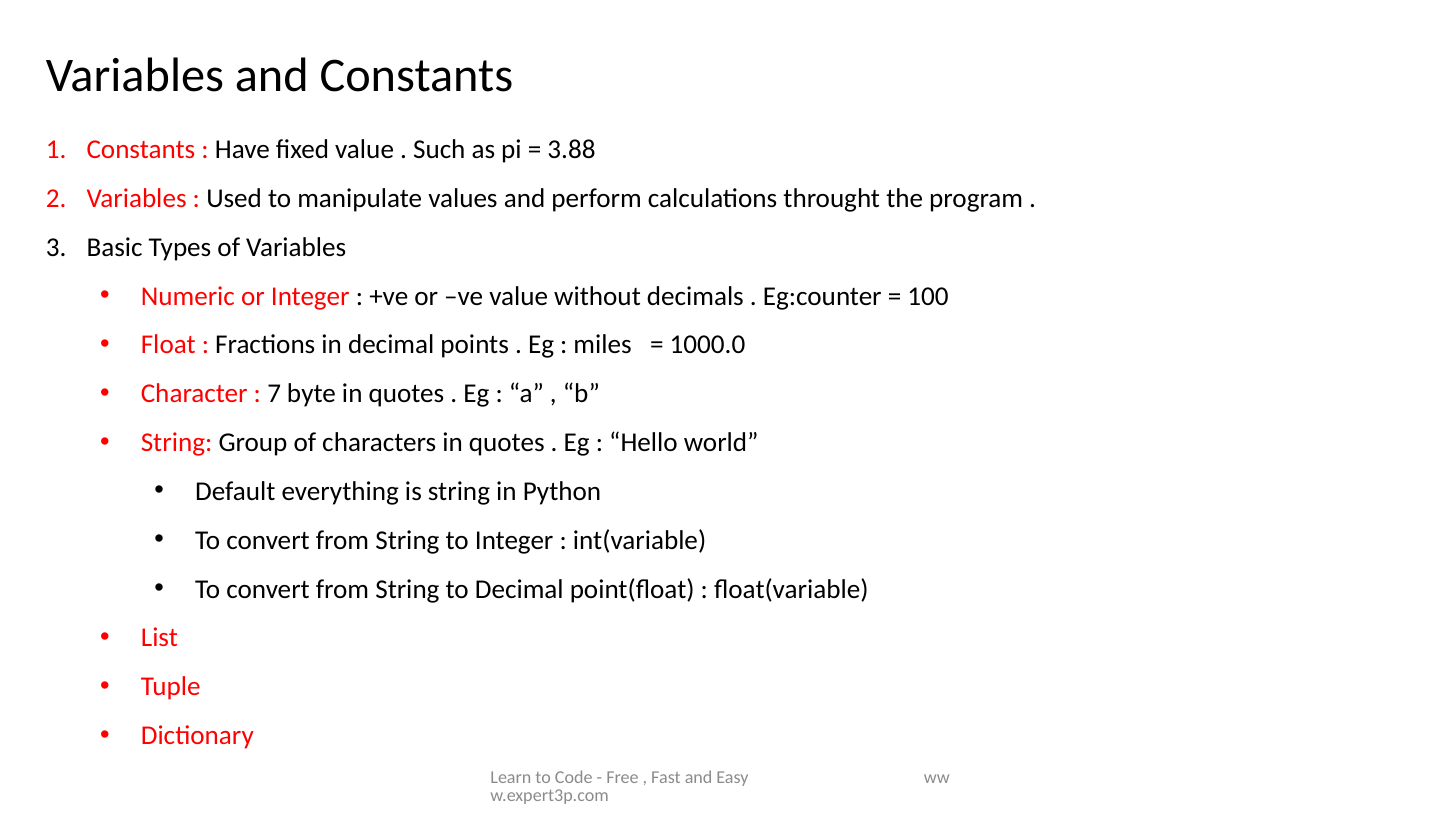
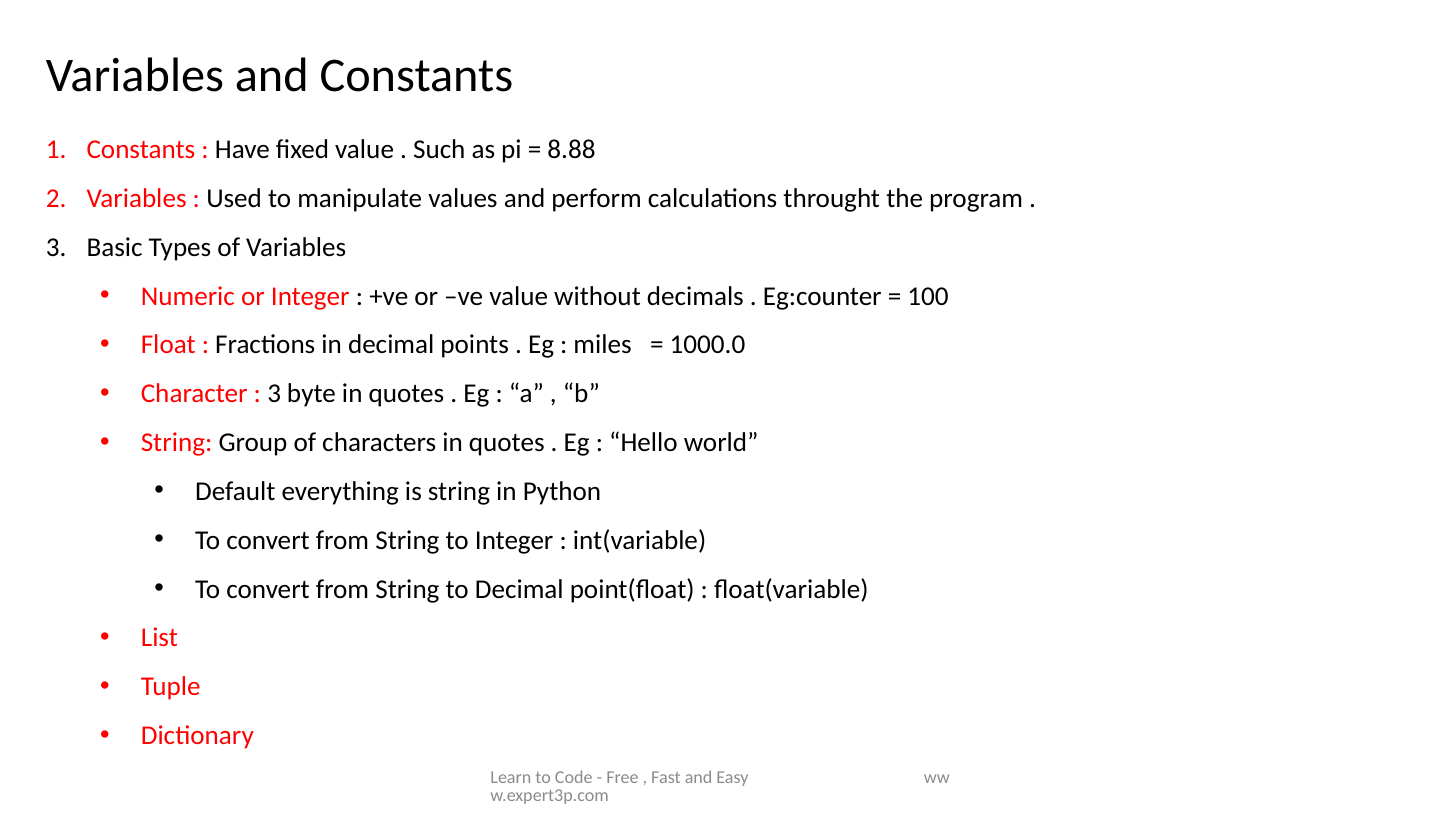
3.88: 3.88 -> 8.88
7 at (274, 394): 7 -> 3
